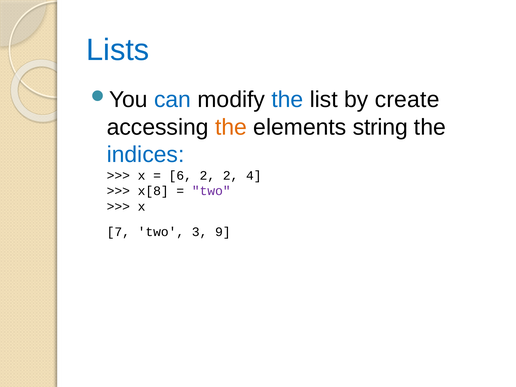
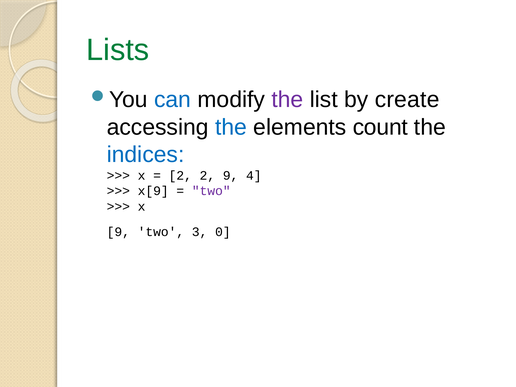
Lists colour: blue -> green
the at (287, 100) colour: blue -> purple
the at (231, 127) colour: orange -> blue
string: string -> count
6 at (180, 175): 6 -> 2
2 2: 2 -> 9
x[8: x[8 -> x[9
7 at (118, 232): 7 -> 9
9: 9 -> 0
